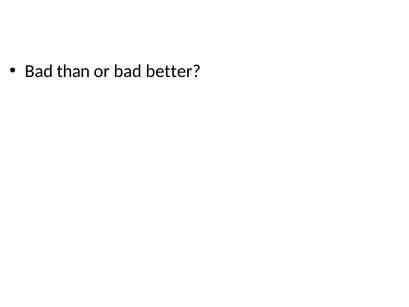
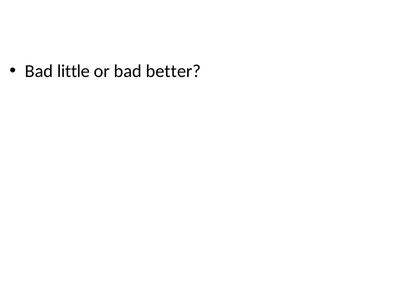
than: than -> little
